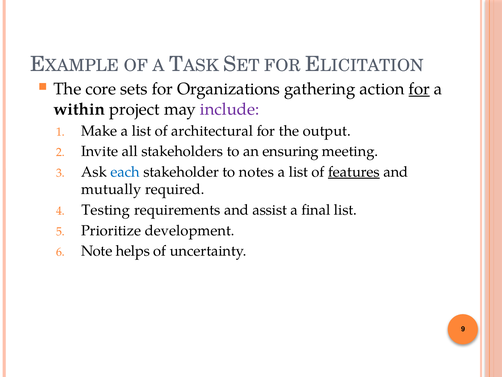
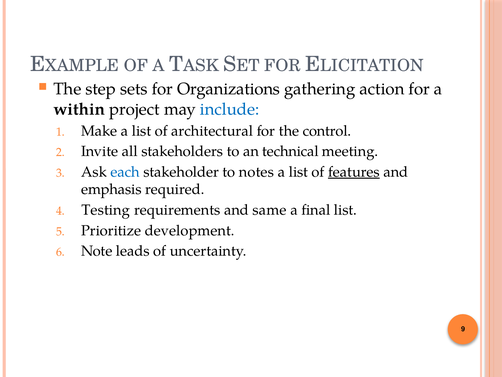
core: core -> step
for at (419, 89) underline: present -> none
include colour: purple -> blue
output: output -> control
ensuring: ensuring -> technical
mutually: mutually -> emphasis
assist: assist -> same
helps: helps -> leads
